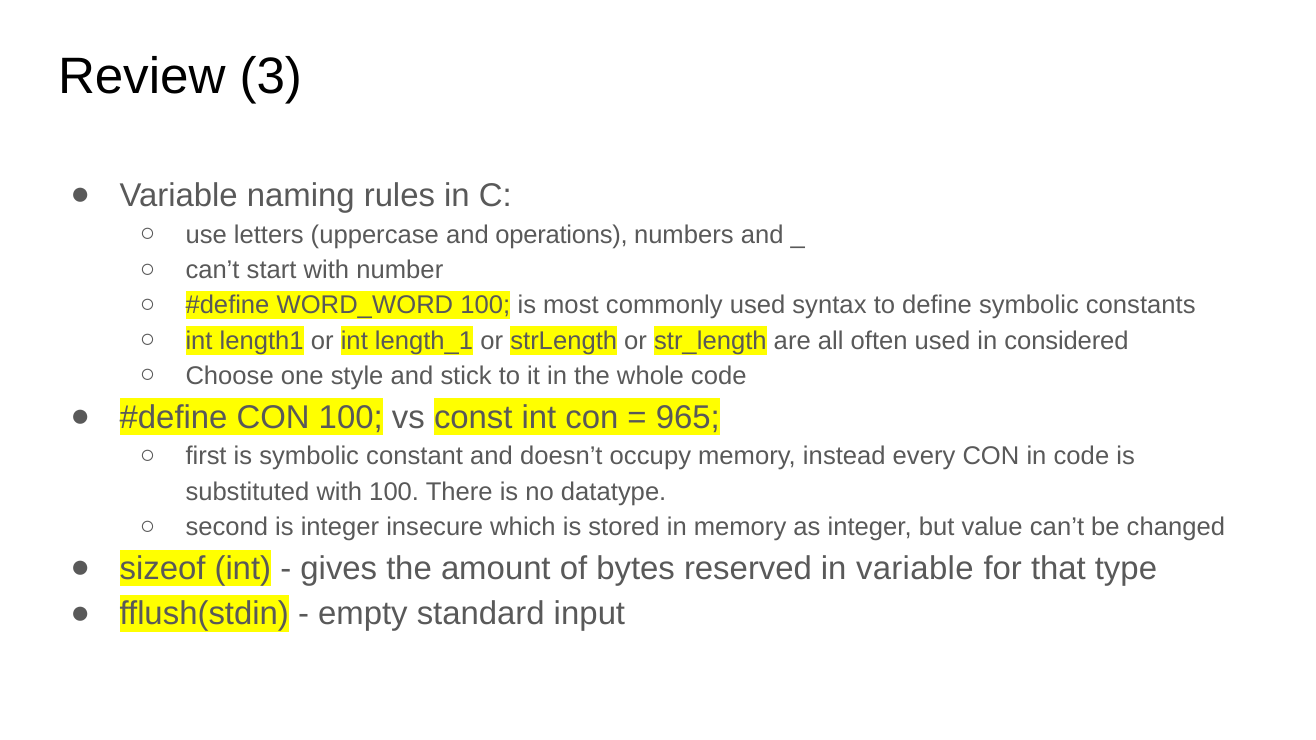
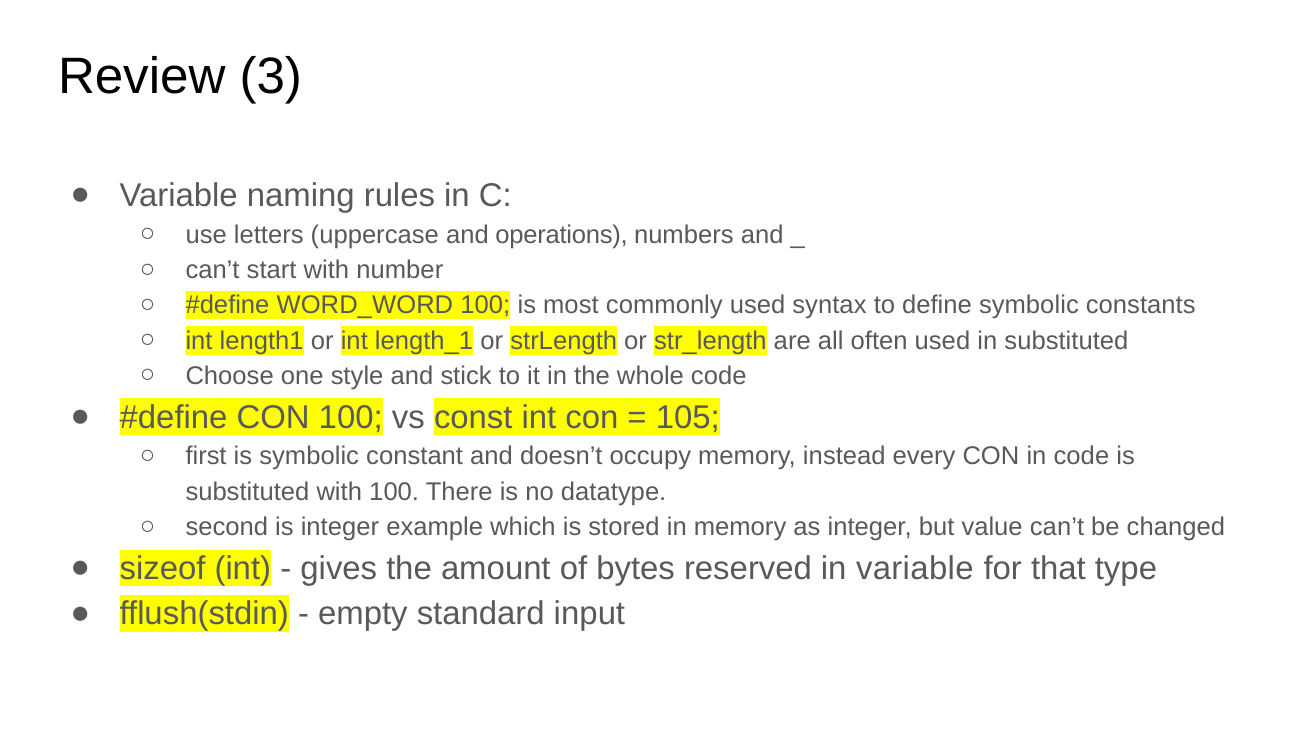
in considered: considered -> substituted
965: 965 -> 105
insecure: insecure -> example
